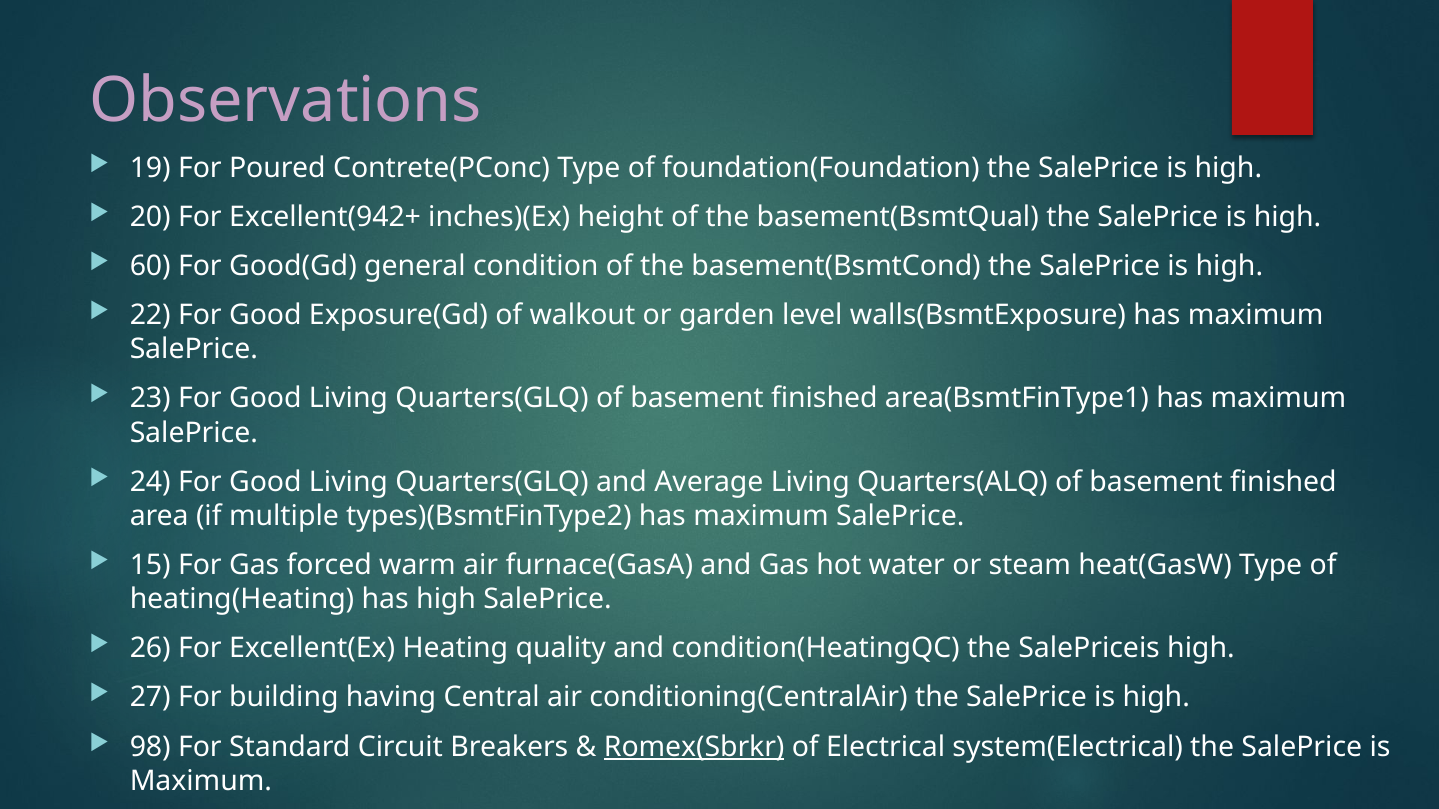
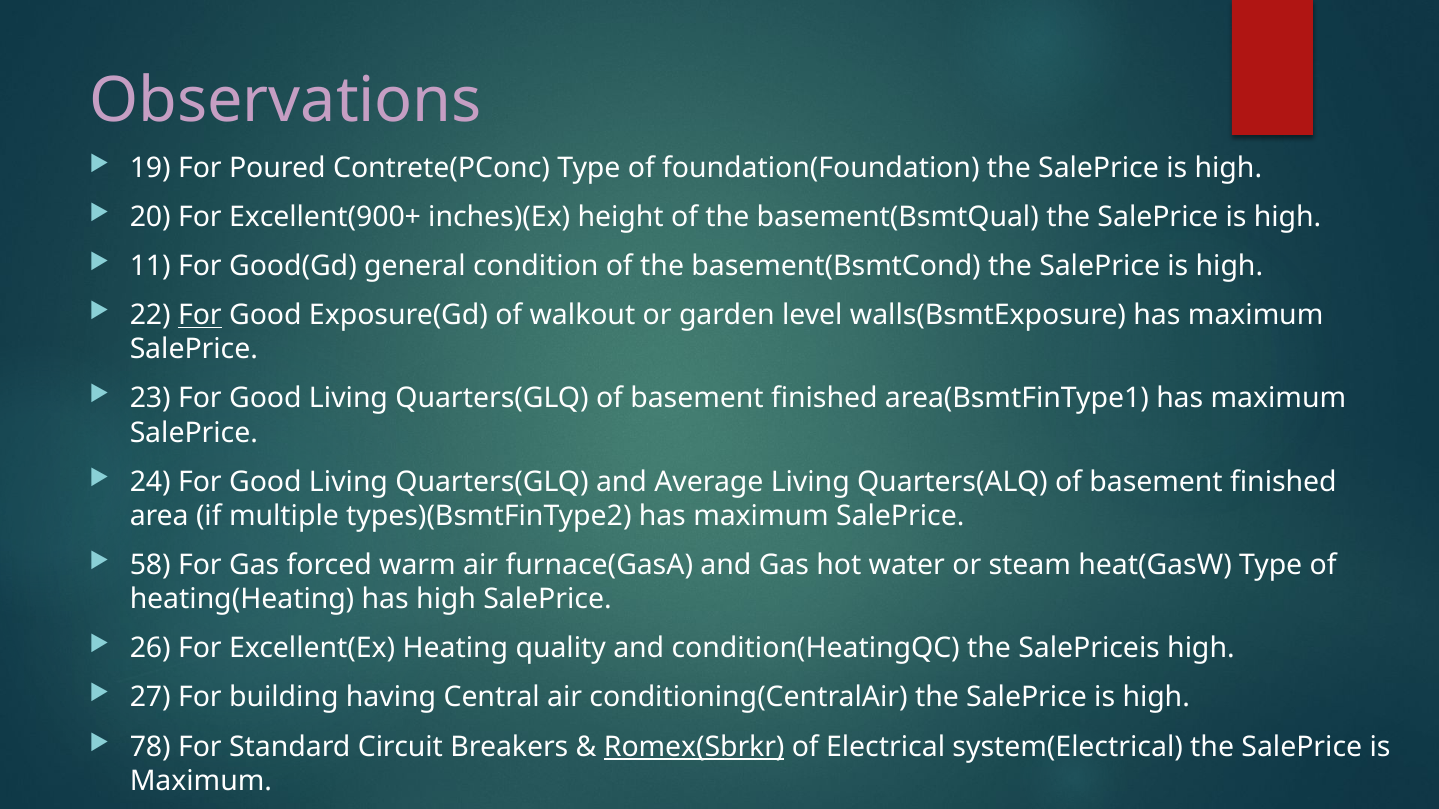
Excellent(942+: Excellent(942+ -> Excellent(900+
60: 60 -> 11
For at (200, 315) underline: none -> present
15: 15 -> 58
98: 98 -> 78
